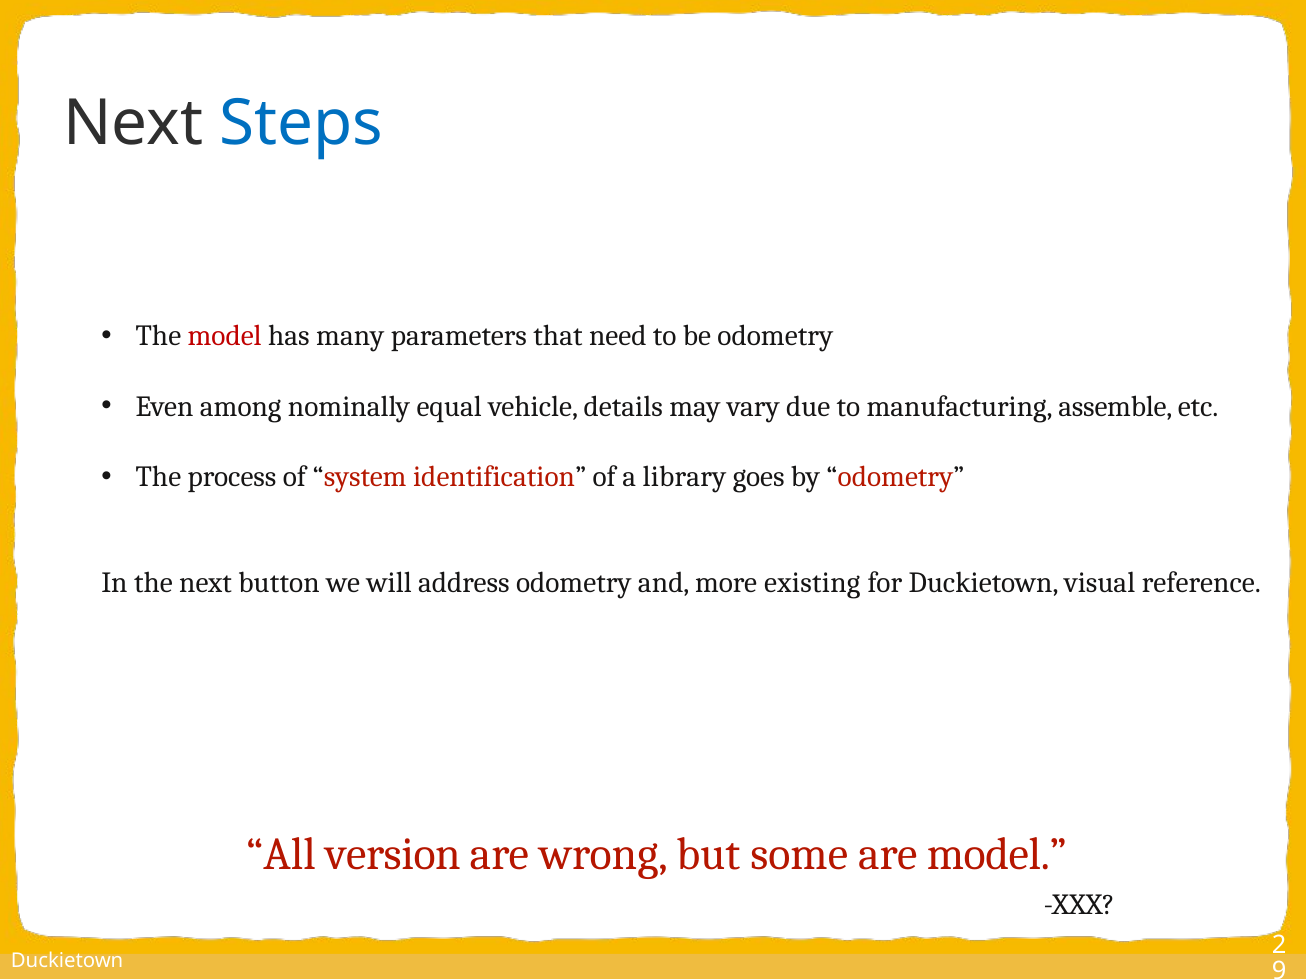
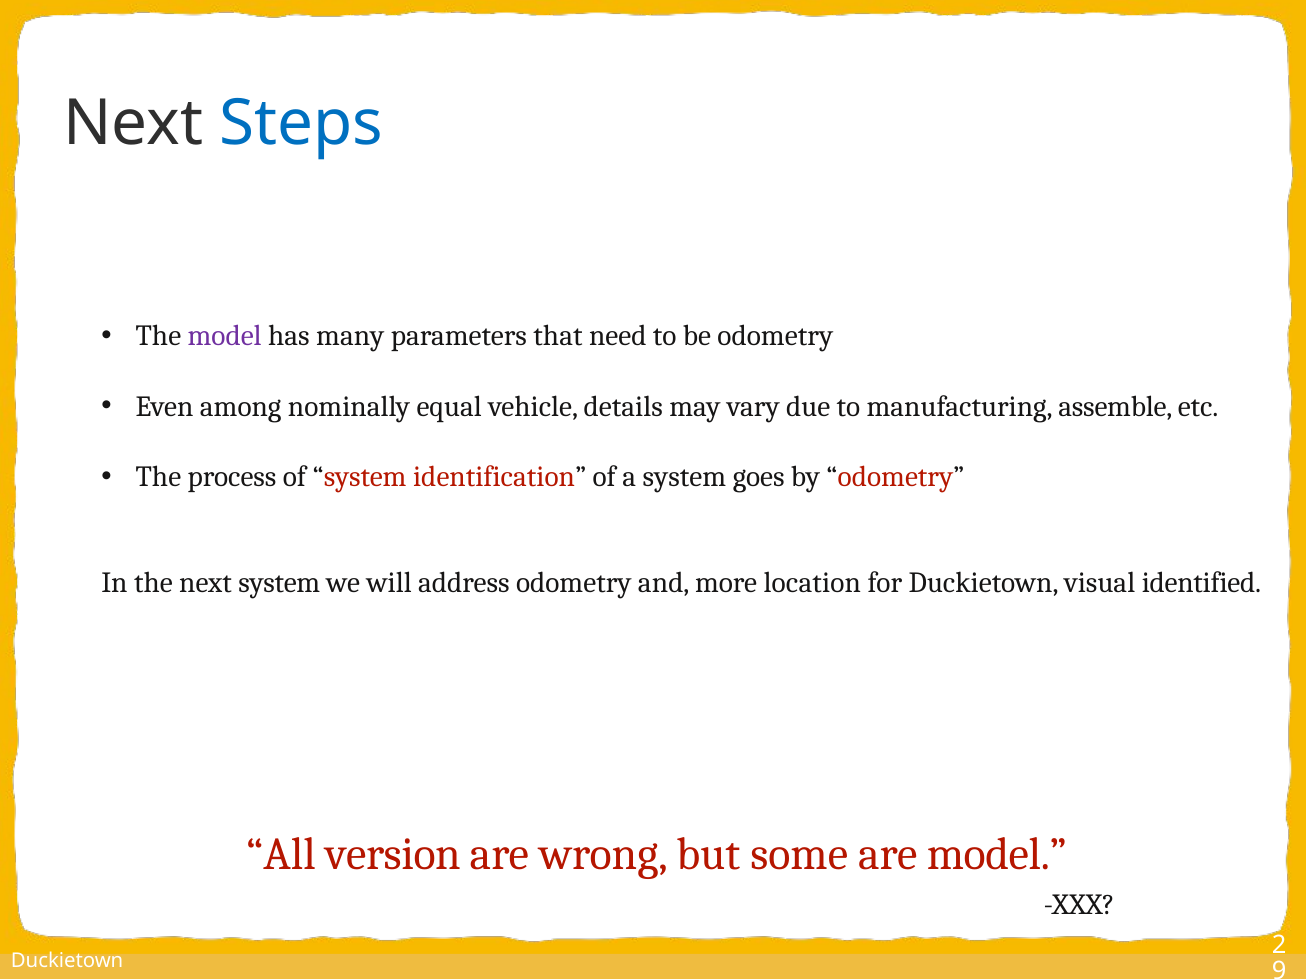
model at (225, 336) colour: red -> purple
a library: library -> system
next button: button -> system
existing: existing -> location
reference: reference -> identified
